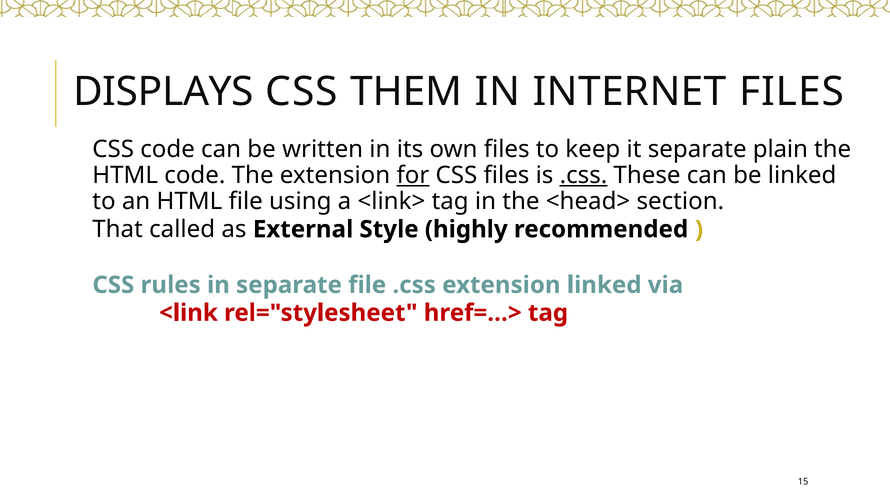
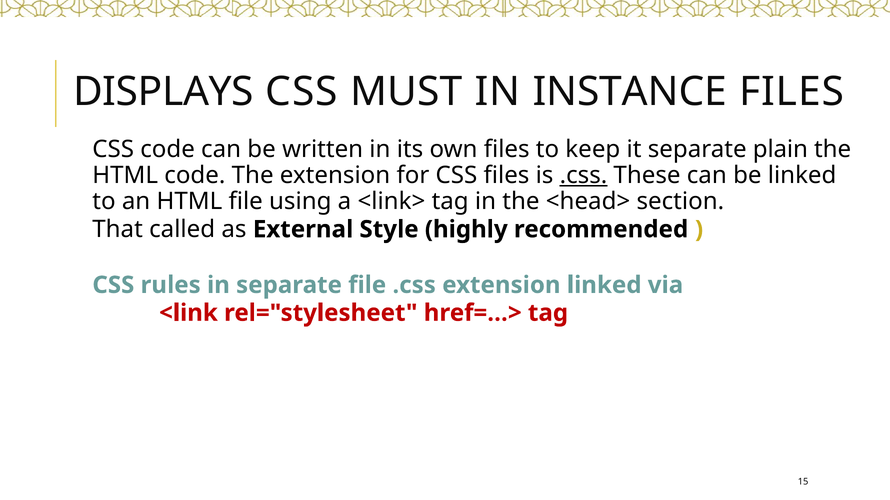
THEM: THEM -> MUST
INTERNET: INTERNET -> INSTANCE
for underline: present -> none
